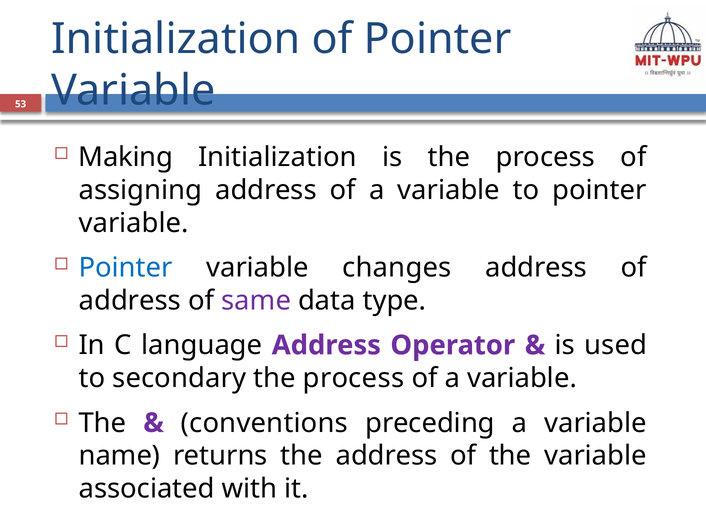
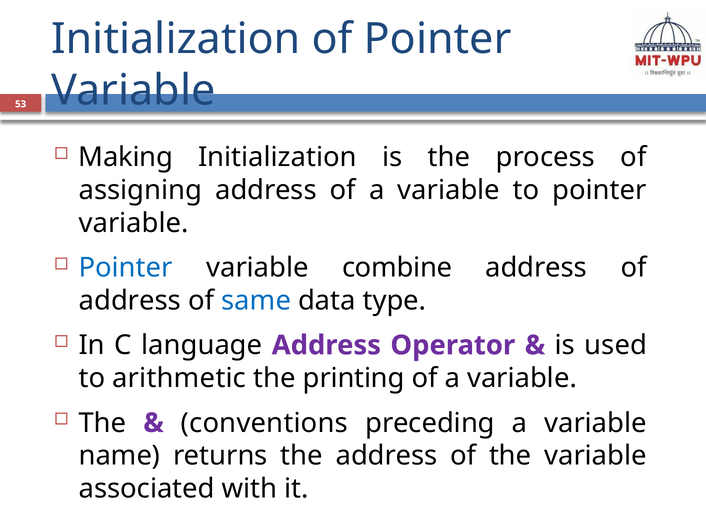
changes: changes -> combine
same colour: purple -> blue
secondary: secondary -> arithmetic
process at (354, 379): process -> printing
